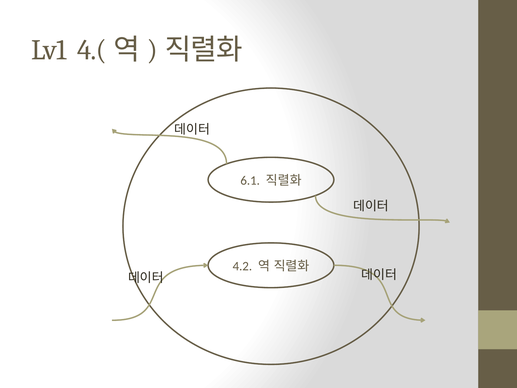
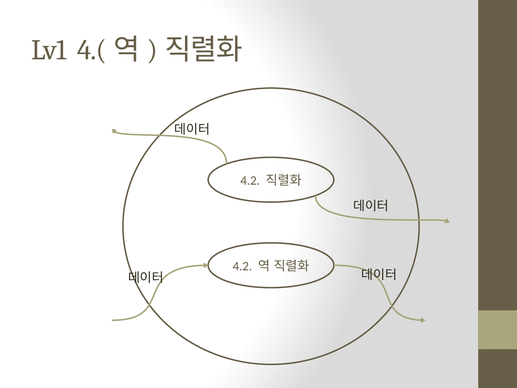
6.1 at (250, 180): 6.1 -> 4.2
